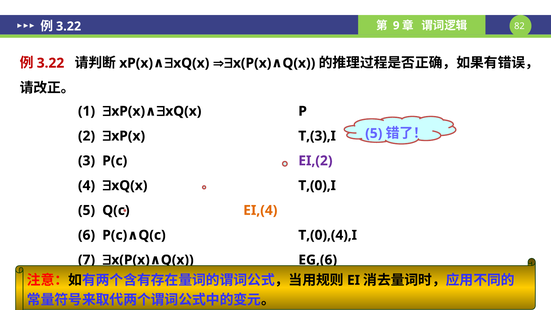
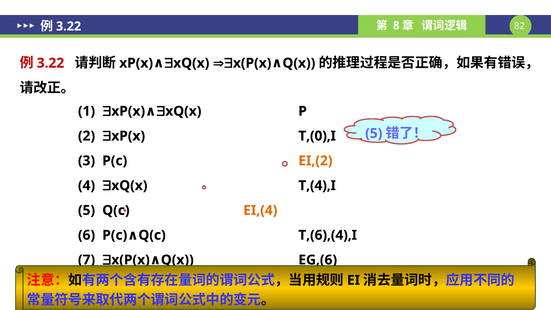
9: 9 -> 8
T,(3),I: T,(3),I -> T,(0),I
EI,(2 colour: purple -> orange
T,(0),I: T,(0),I -> T,(4),I
T,(0),(4),I: T,(0),(4),I -> T,(6),(4),I
